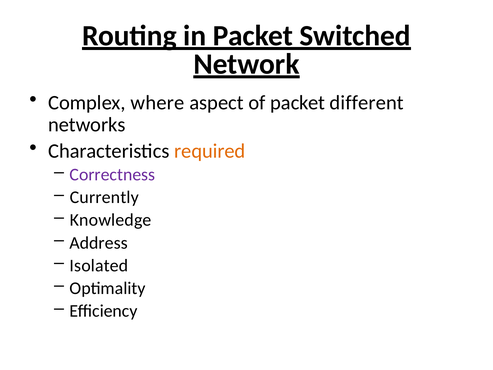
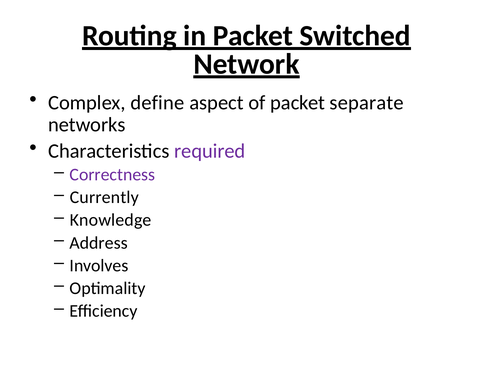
where: where -> define
different: different -> separate
required colour: orange -> purple
Isolated: Isolated -> Involves
